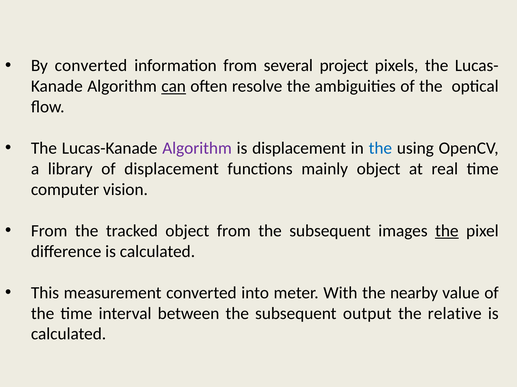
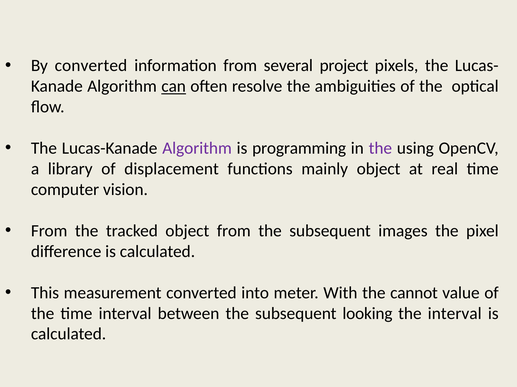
is displacement: displacement -> programming
the at (380, 148) colour: blue -> purple
the at (447, 231) underline: present -> none
nearby: nearby -> cannot
output: output -> looking
the relative: relative -> interval
